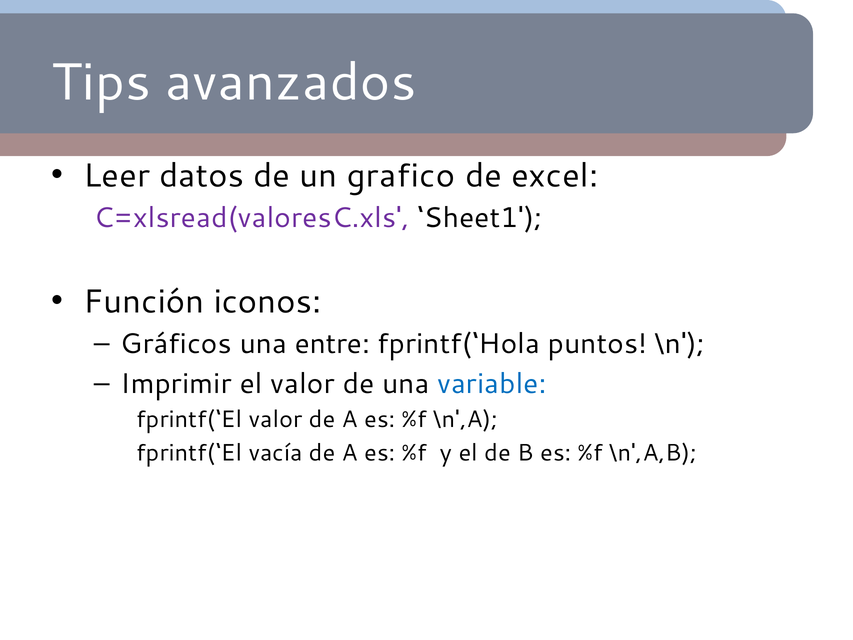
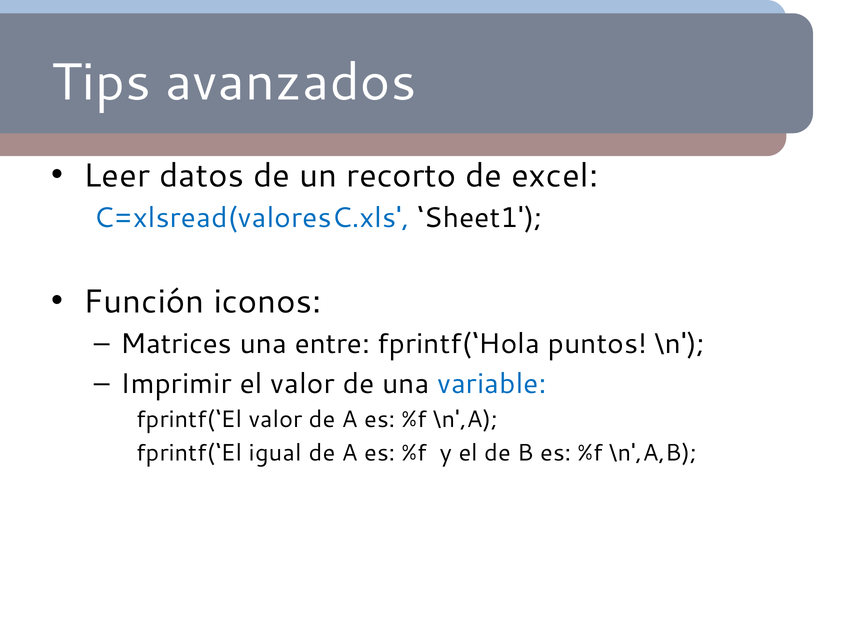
grafico: grafico -> recorto
C=xlsread(valoresC.xls colour: purple -> blue
Gráficos: Gráficos -> Matrices
vacía: vacía -> igual
